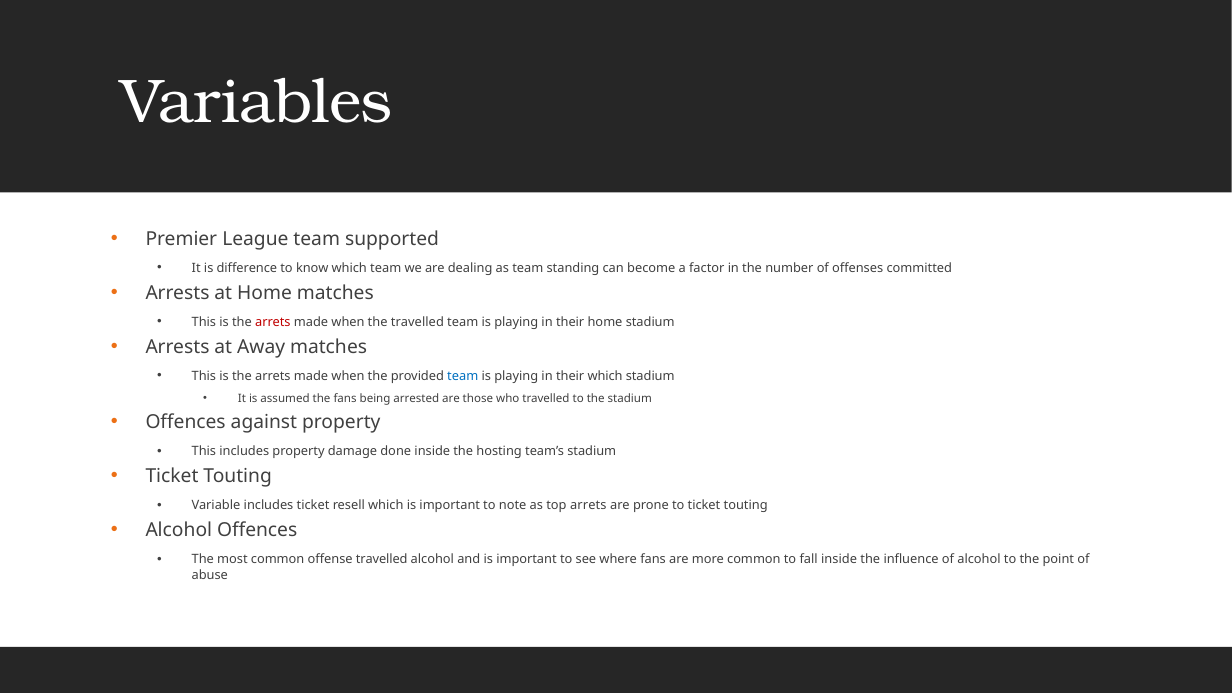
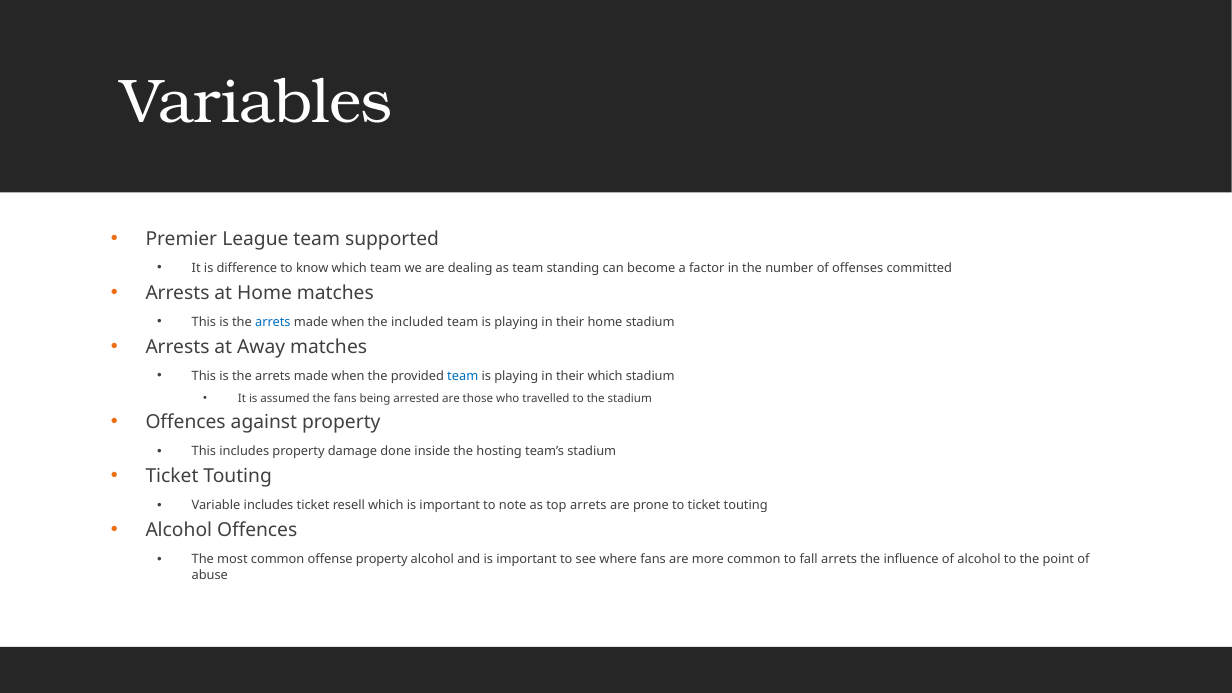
arrets at (273, 322) colour: red -> blue
the travelled: travelled -> included
offense travelled: travelled -> property
fall inside: inside -> arrets
